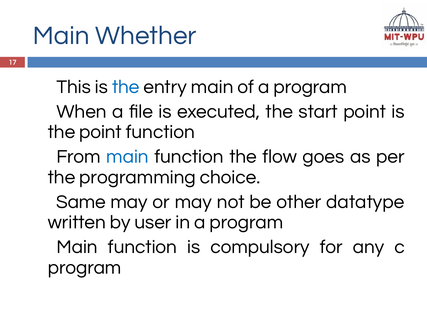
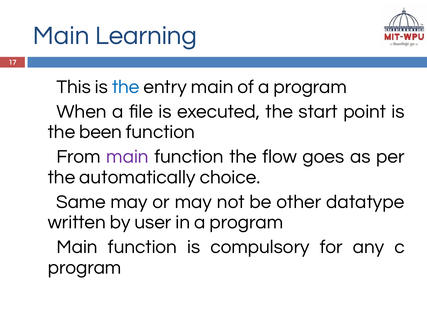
Whether: Whether -> Learning
the point: point -> been
main at (127, 157) colour: blue -> purple
programming: programming -> automatically
